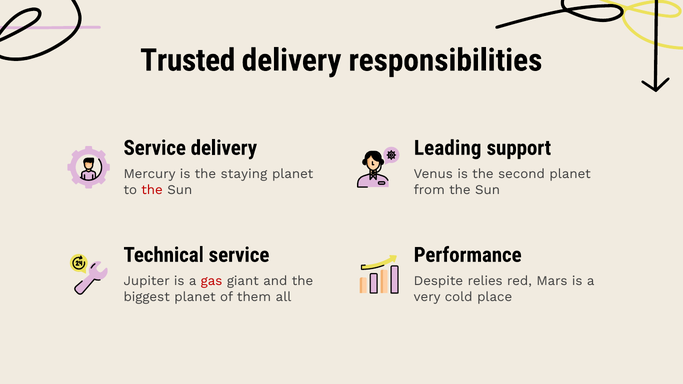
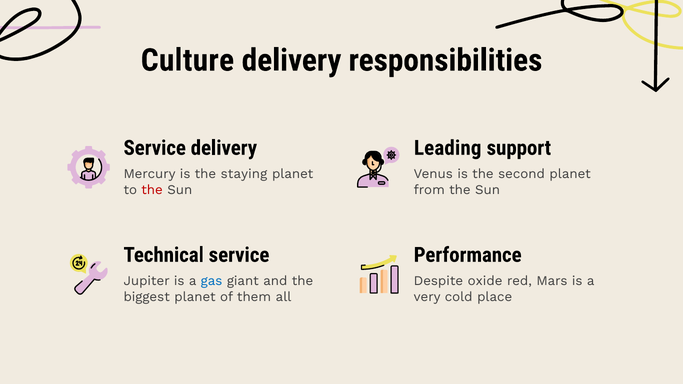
Trusted: Trusted -> Culture
gas colour: red -> blue
relies: relies -> oxide
